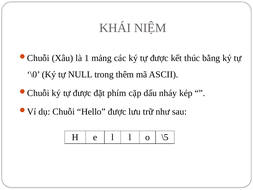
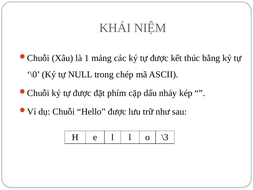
thêm: thêm -> chép
\5: \5 -> \3
